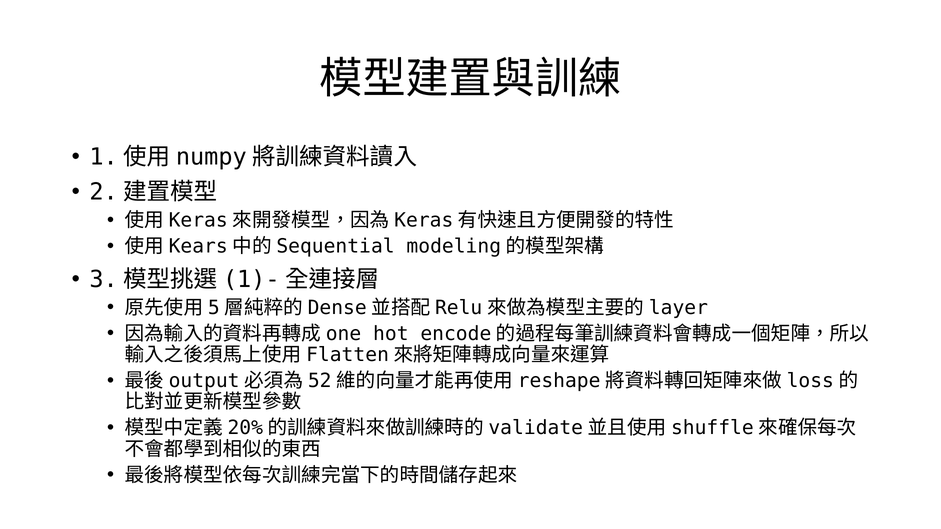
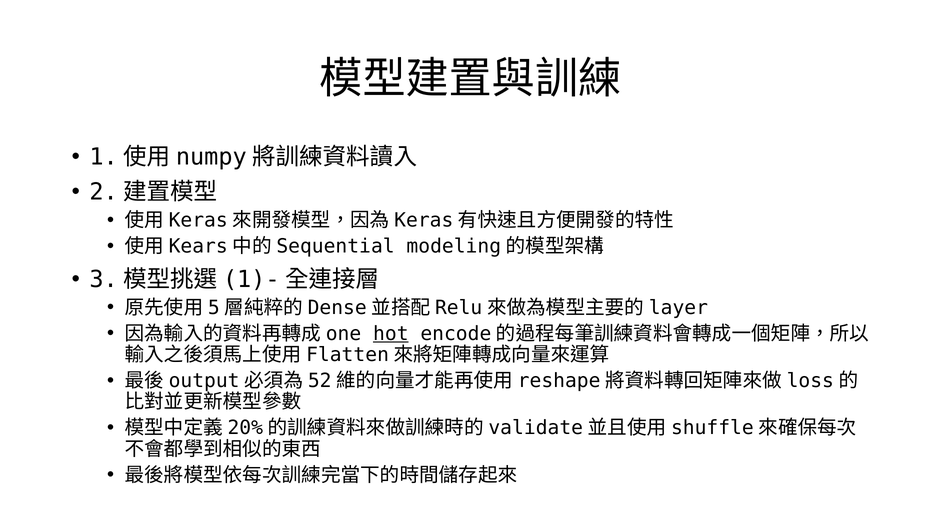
hot underline: none -> present
